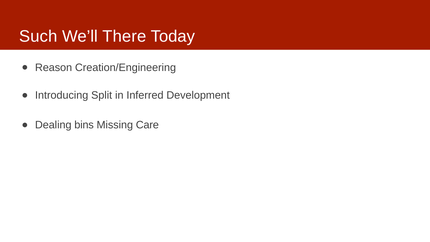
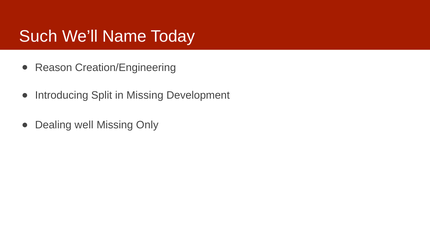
There: There -> Name
in Inferred: Inferred -> Missing
bins: bins -> well
Care: Care -> Only
